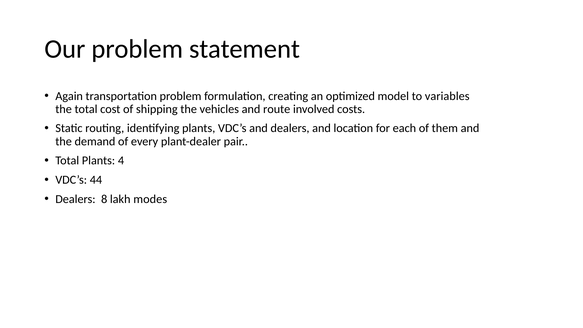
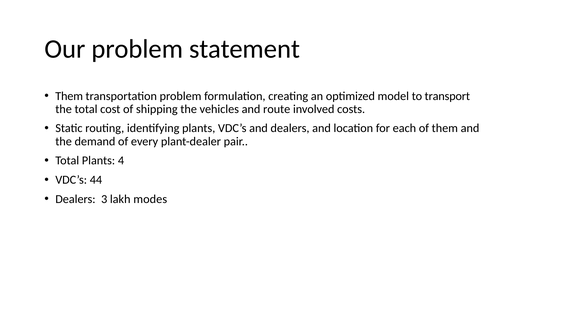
Again at (69, 96): Again -> Them
variables: variables -> transport
8: 8 -> 3
